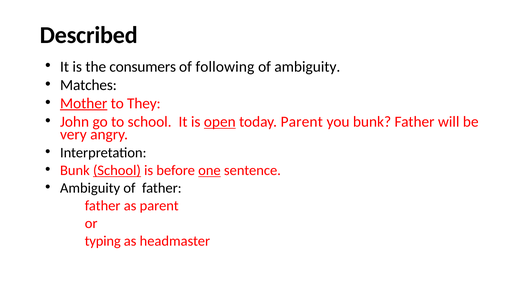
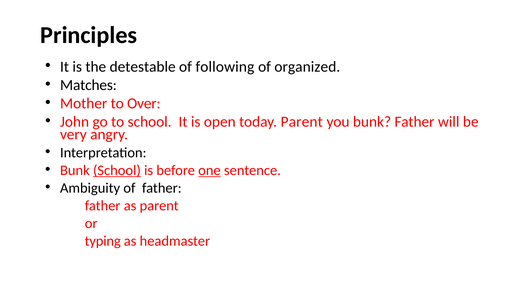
Described: Described -> Principles
consumers: consumers -> detestable
of ambiguity: ambiguity -> organized
Mother underline: present -> none
They: They -> Over
open underline: present -> none
